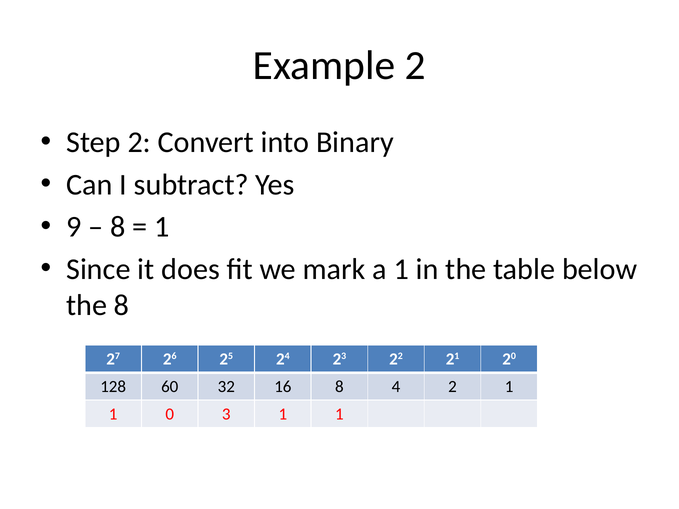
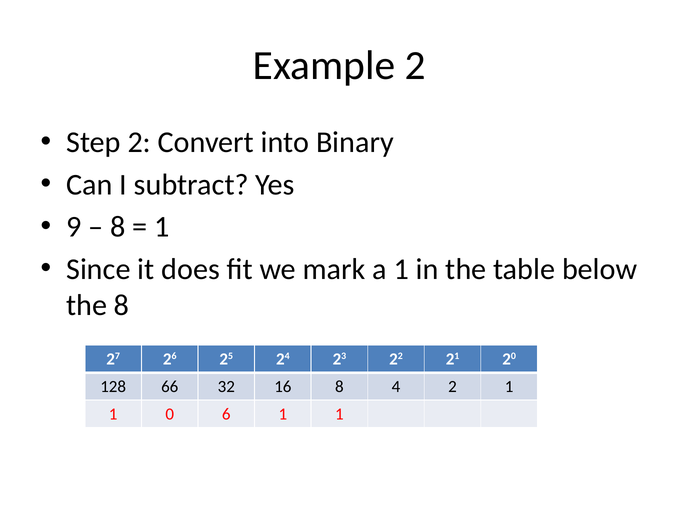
60: 60 -> 66
3: 3 -> 6
